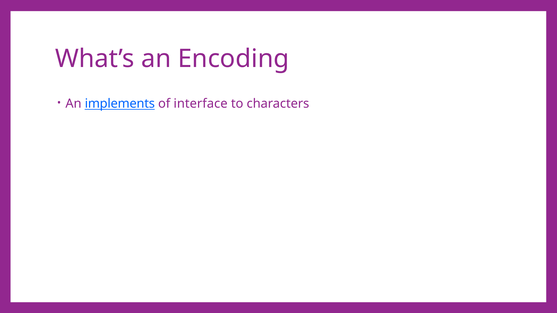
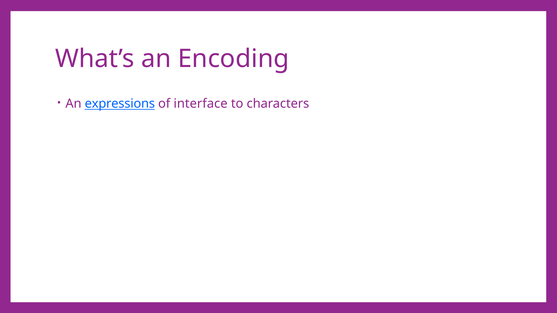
implements: implements -> expressions
